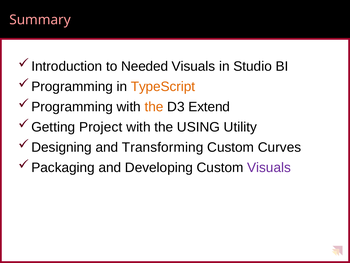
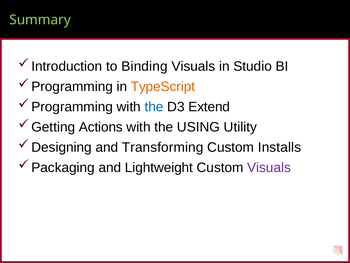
Summary colour: pink -> light green
Needed: Needed -> Binding
the at (154, 107) colour: orange -> blue
Project: Project -> Actions
Curves: Curves -> Installs
Developing: Developing -> Lightweight
